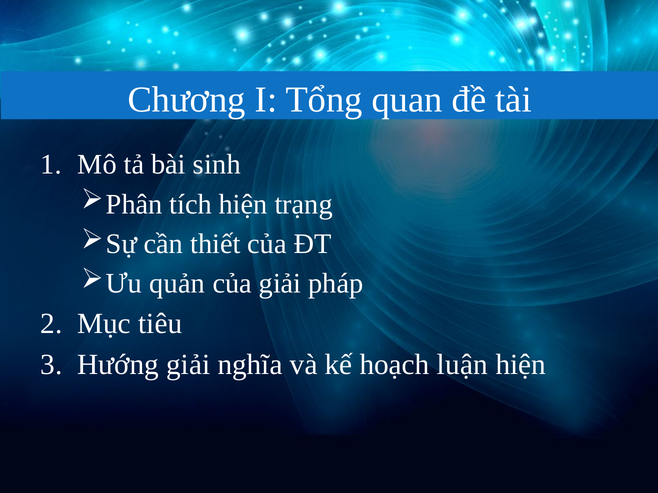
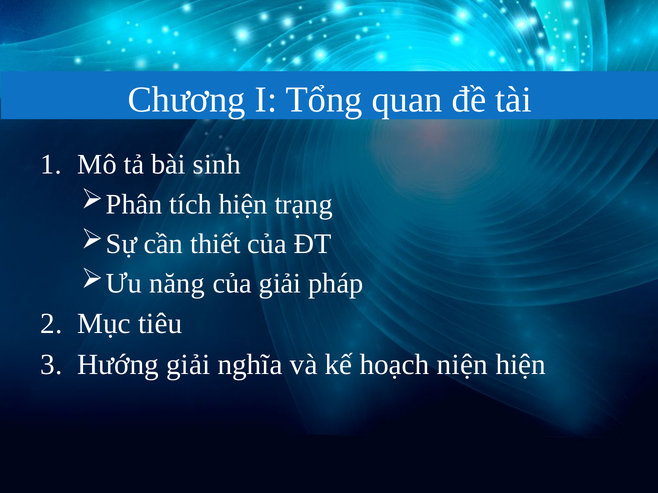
quản: quản -> năng
luận: luận -> niện
